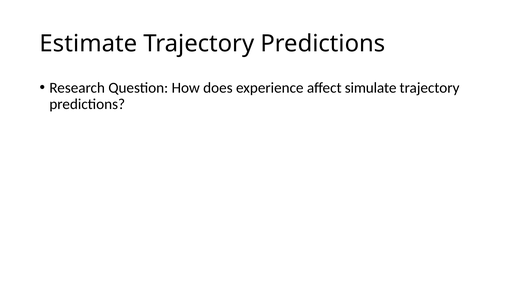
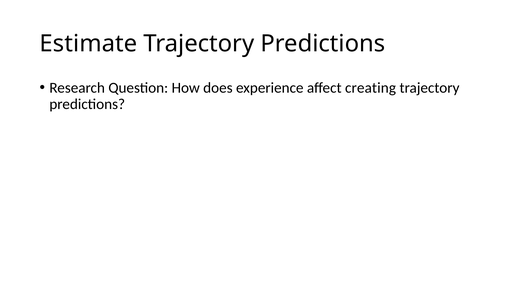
simulate: simulate -> creating
